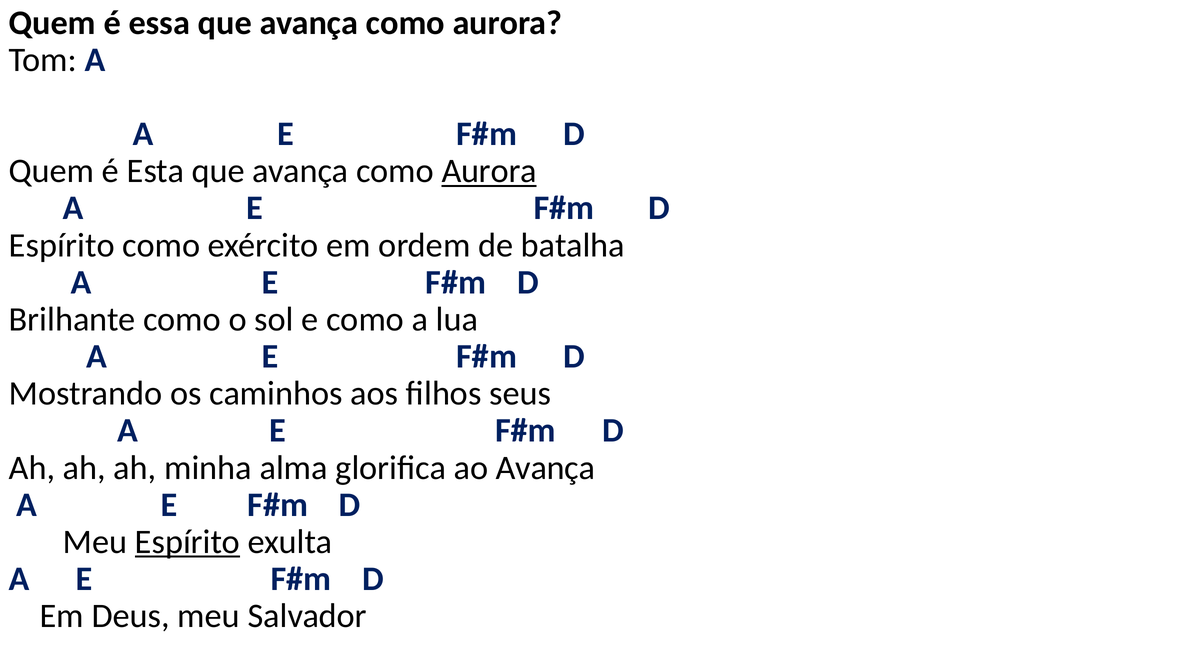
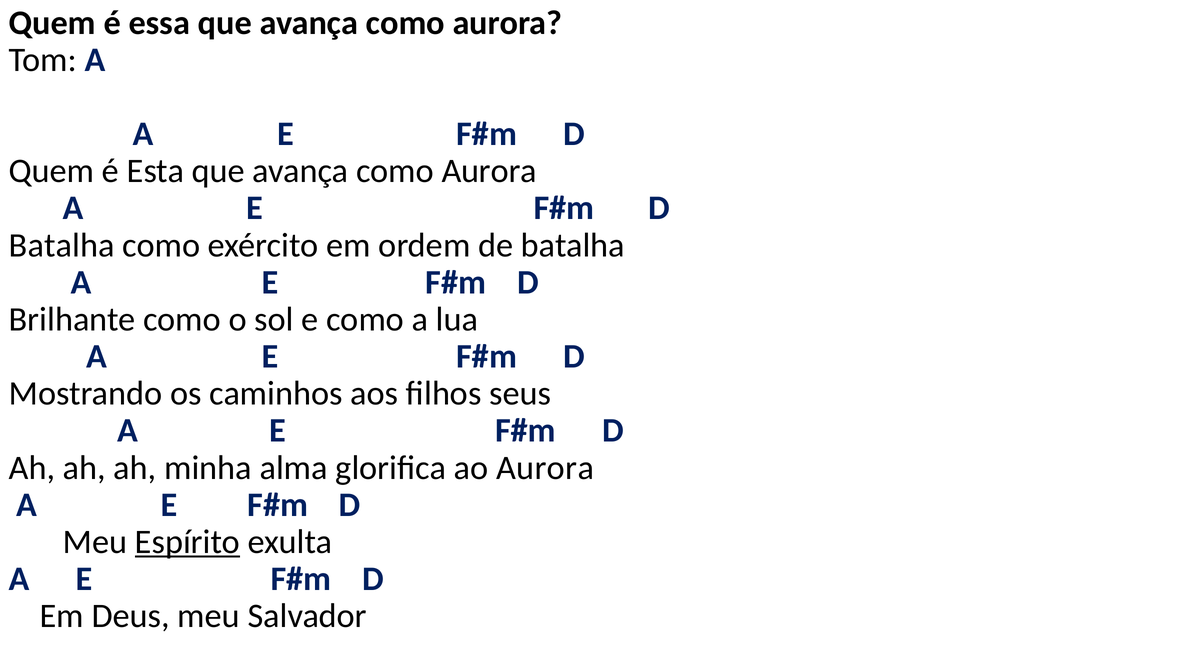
Aurora at (489, 171) underline: present -> none
Espírito at (62, 245): Espírito -> Batalha
ao Avança: Avança -> Aurora
